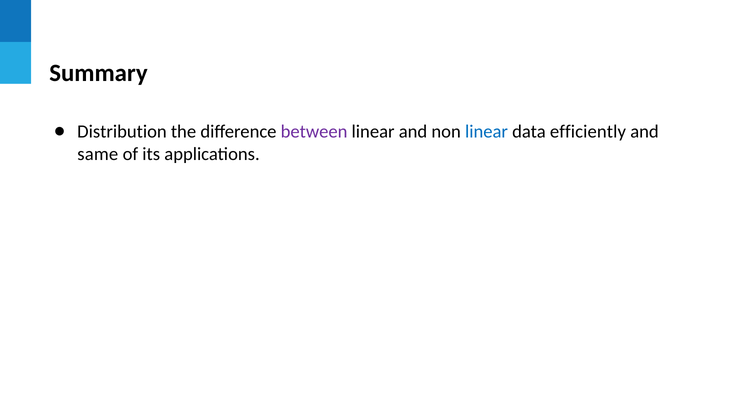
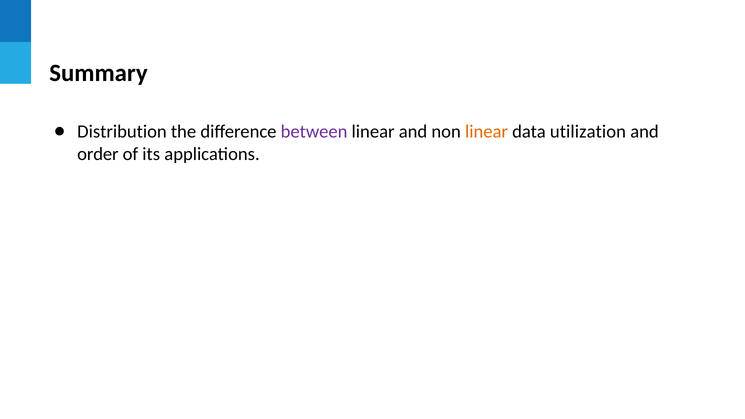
linear at (486, 132) colour: blue -> orange
efficiently: efficiently -> utilization
same: same -> order
